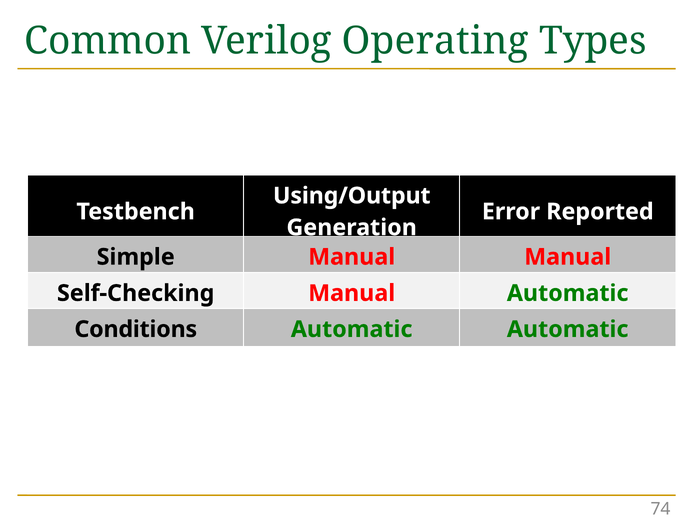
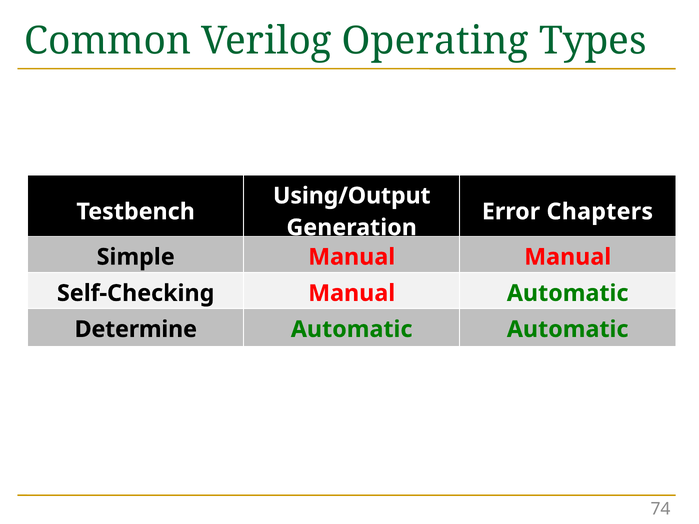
Reported: Reported -> Chapters
Conditions: Conditions -> Determine
